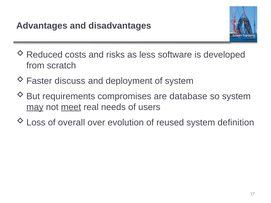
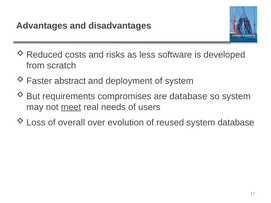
discuss: discuss -> abstract
may underline: present -> none
system definition: definition -> database
